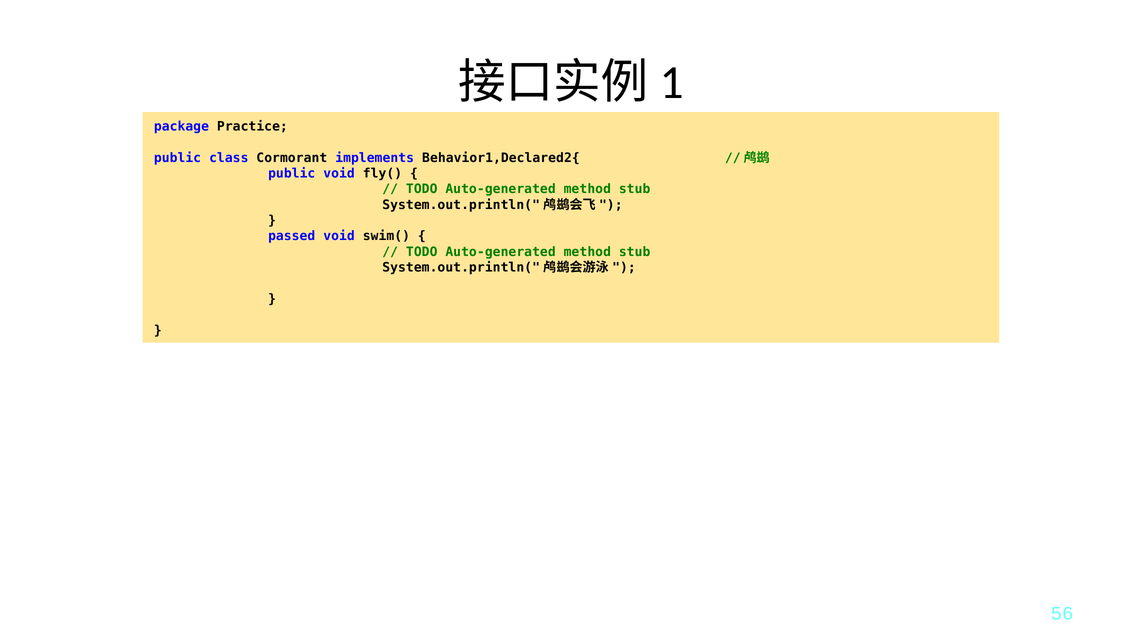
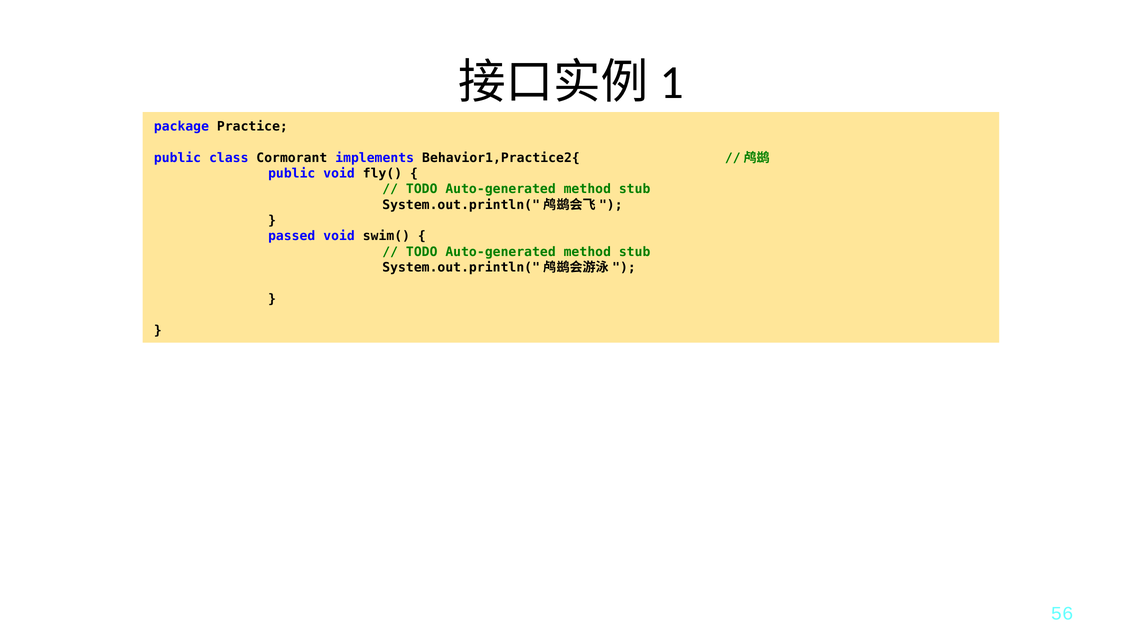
Behavior1,Declared2{: Behavior1,Declared2{ -> Behavior1,Practice2{
